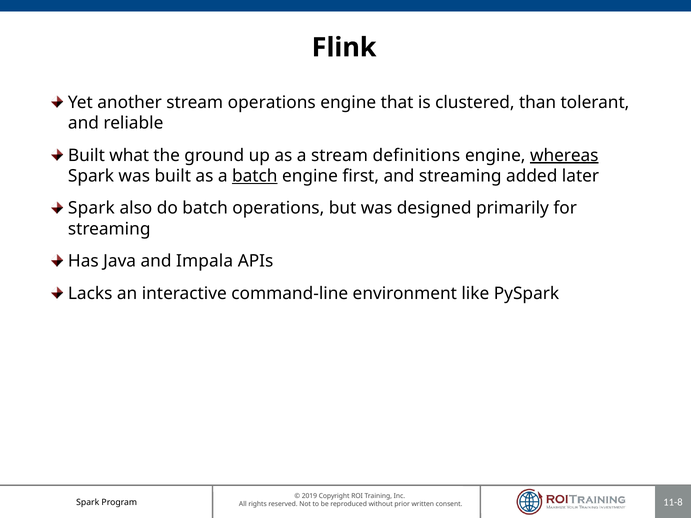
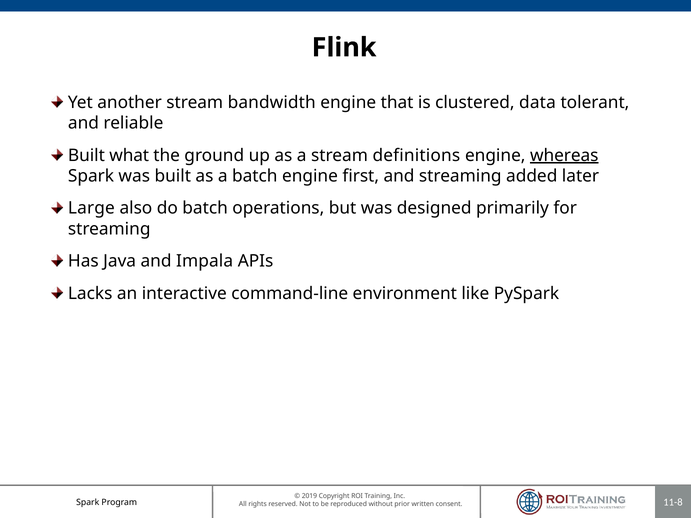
stream operations: operations -> bandwidth
than: than -> data
batch at (255, 176) underline: present -> none
Spark at (91, 208): Spark -> Large
